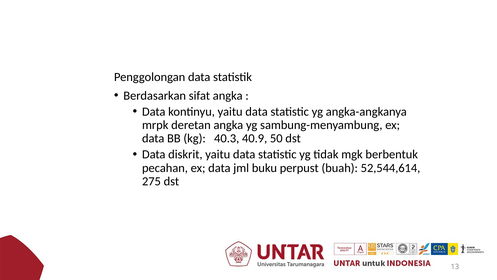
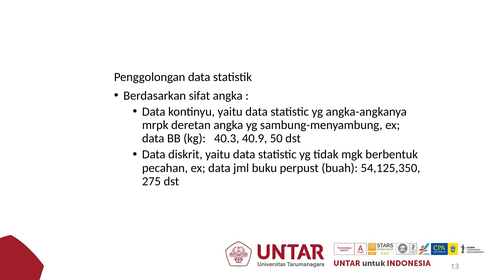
52,544,614: 52,544,614 -> 54,125,350
